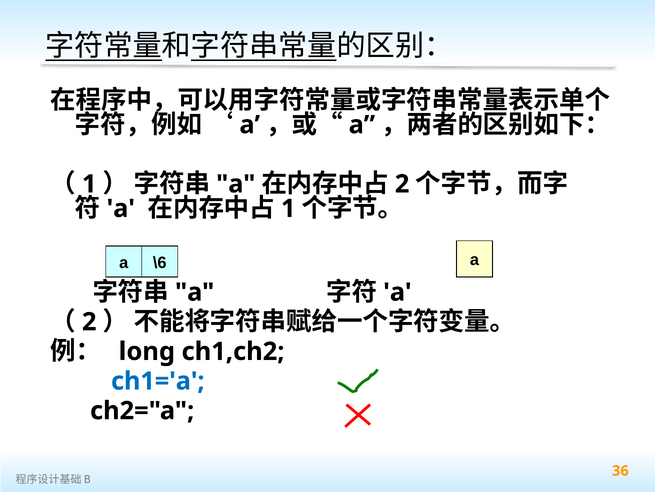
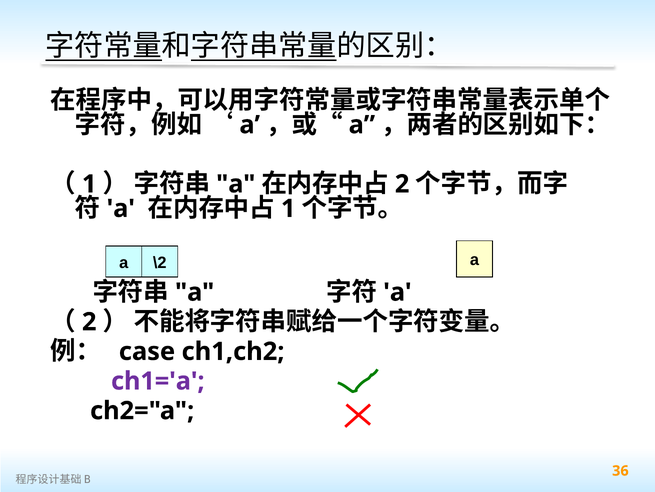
\6: \6 -> \2
long: long -> case
ch1='a colour: blue -> purple
